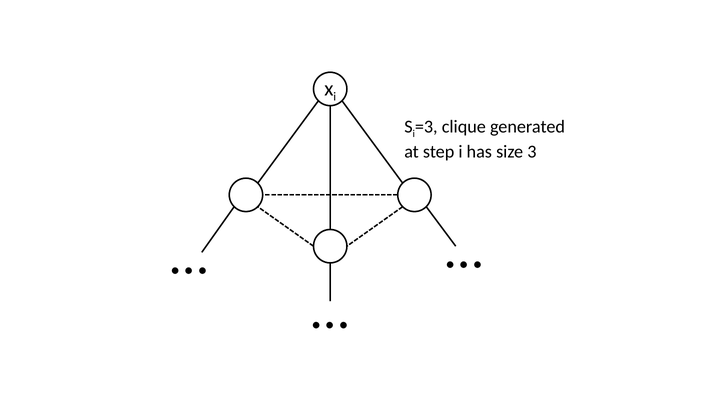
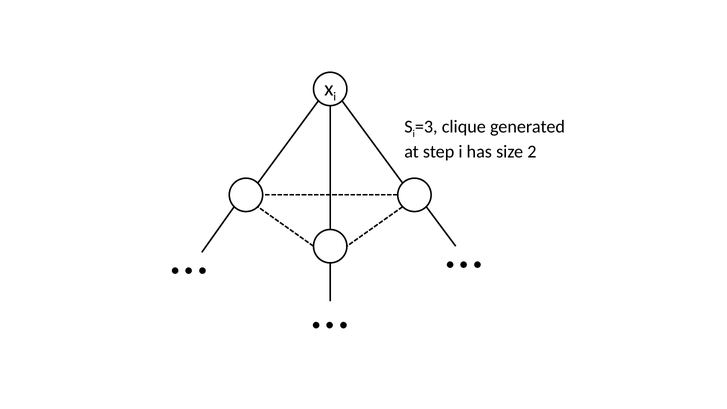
3: 3 -> 2
